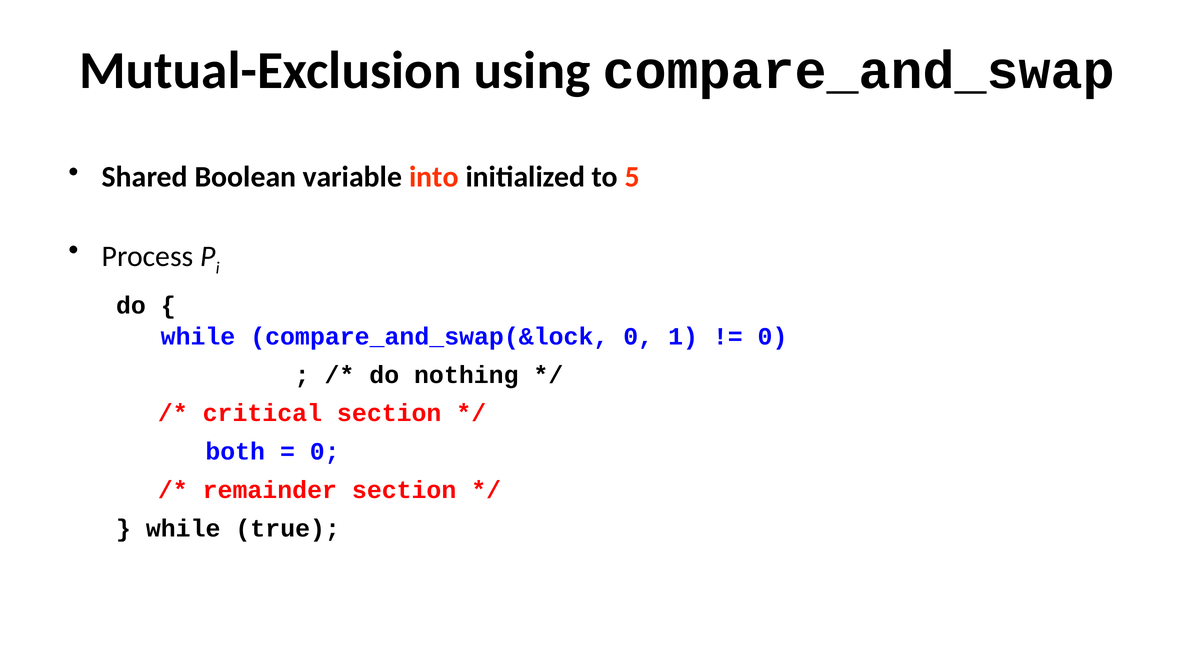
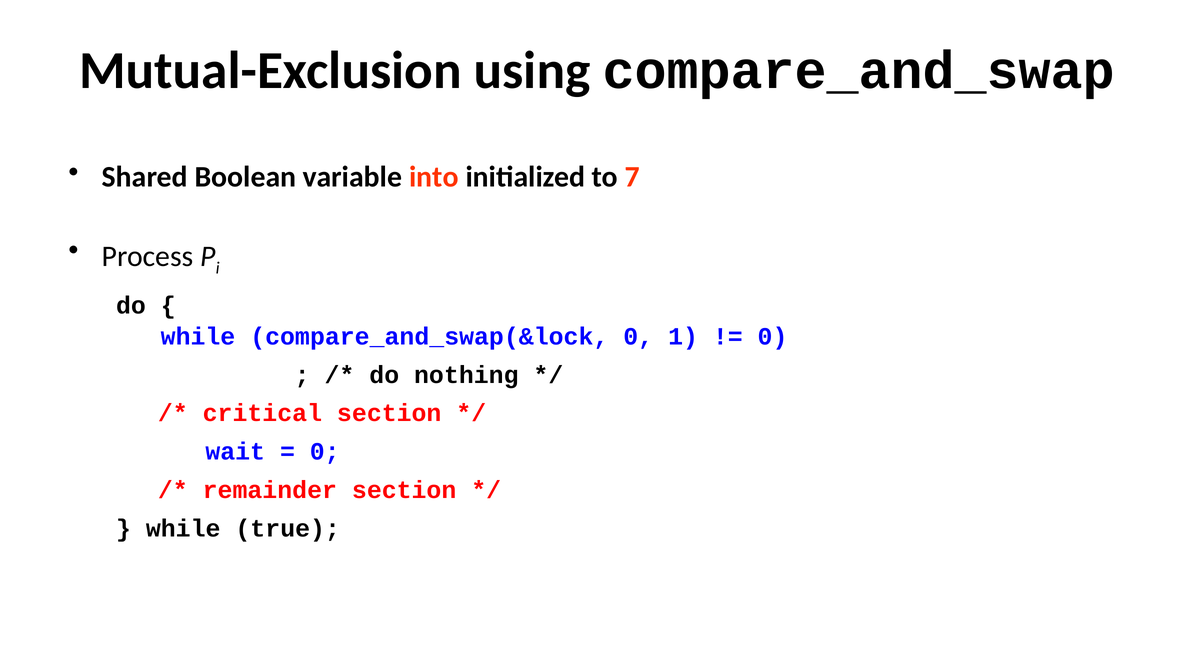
5: 5 -> 7
both: both -> wait
